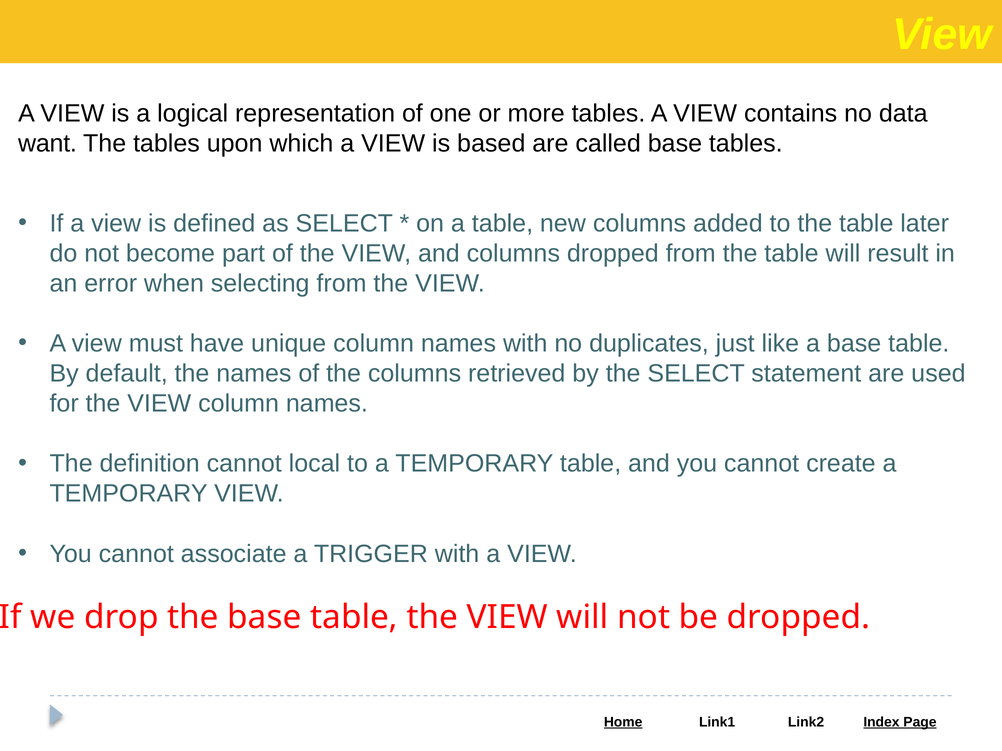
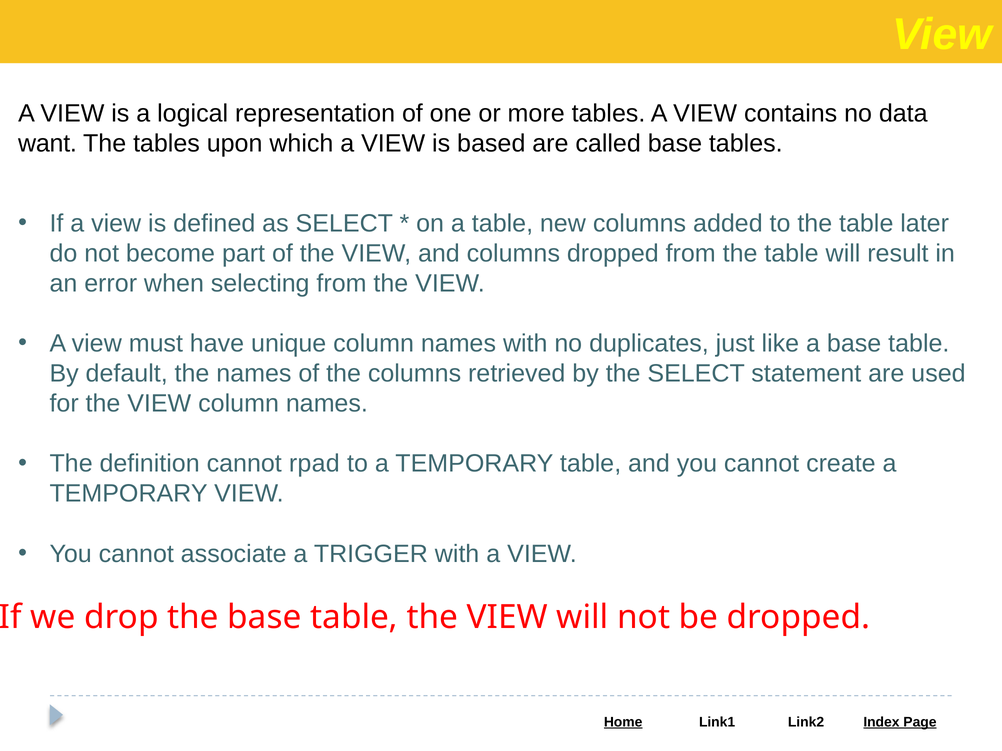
local: local -> rpad
